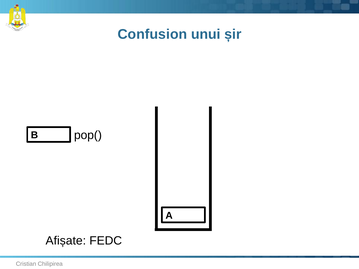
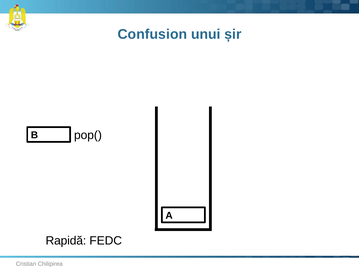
Afișate: Afișate -> Rapidă
